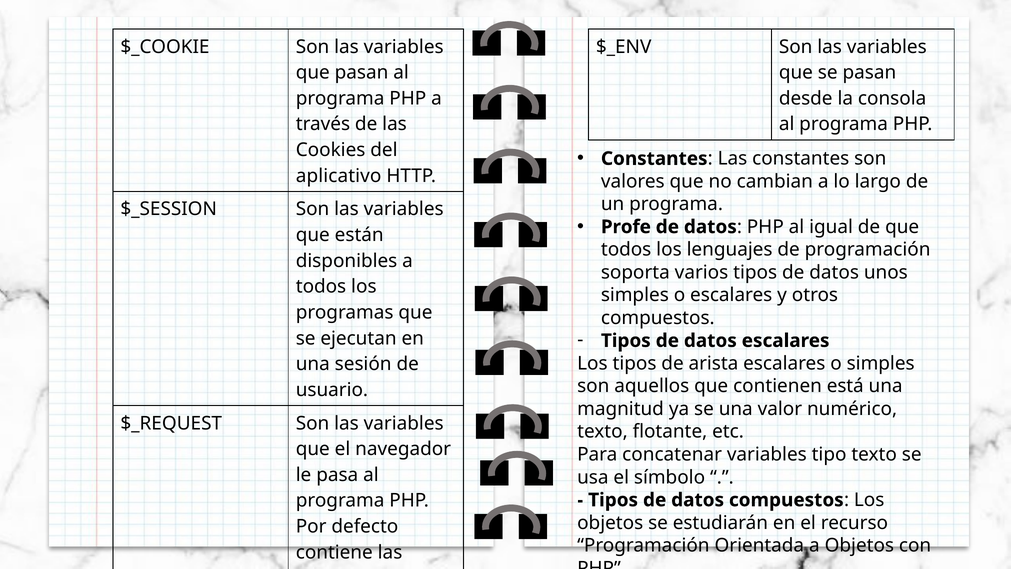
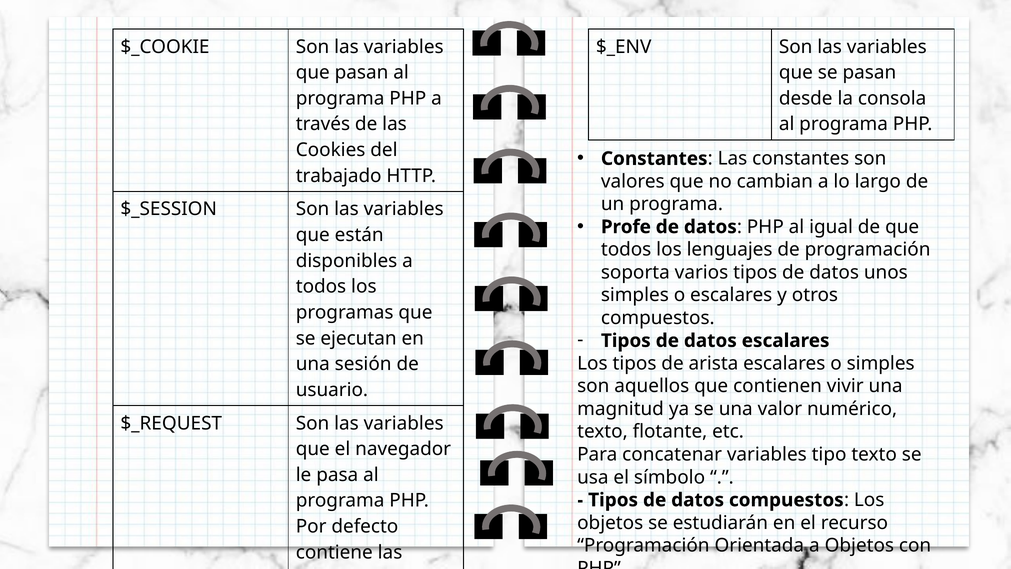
aplicativo: aplicativo -> trabajado
está: está -> vivir
